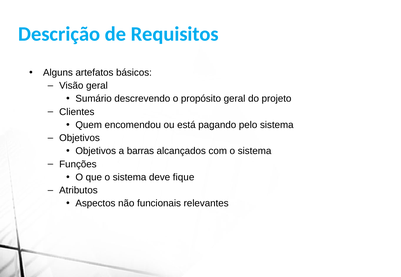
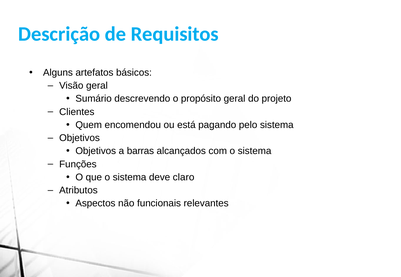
fique: fique -> claro
